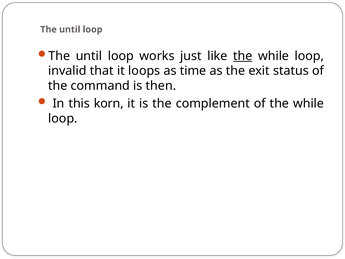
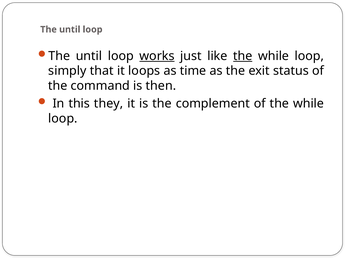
works underline: none -> present
invalid: invalid -> simply
korn: korn -> they
